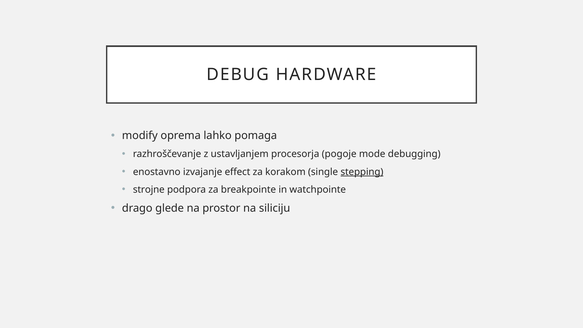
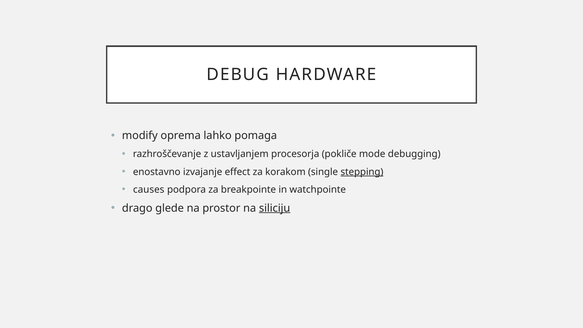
pogoje: pogoje -> pokliče
strojne: strojne -> causes
siliciju underline: none -> present
